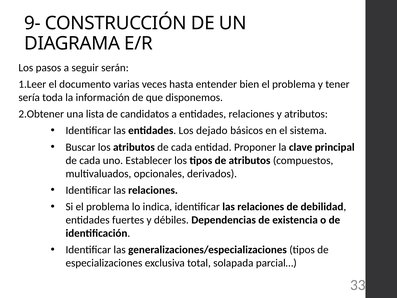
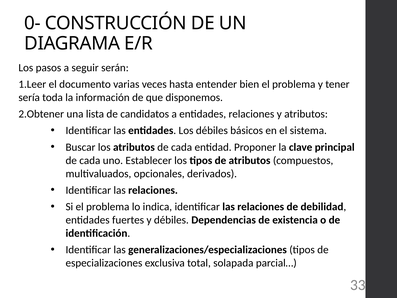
9-: 9- -> 0-
Los dejado: dejado -> débiles
